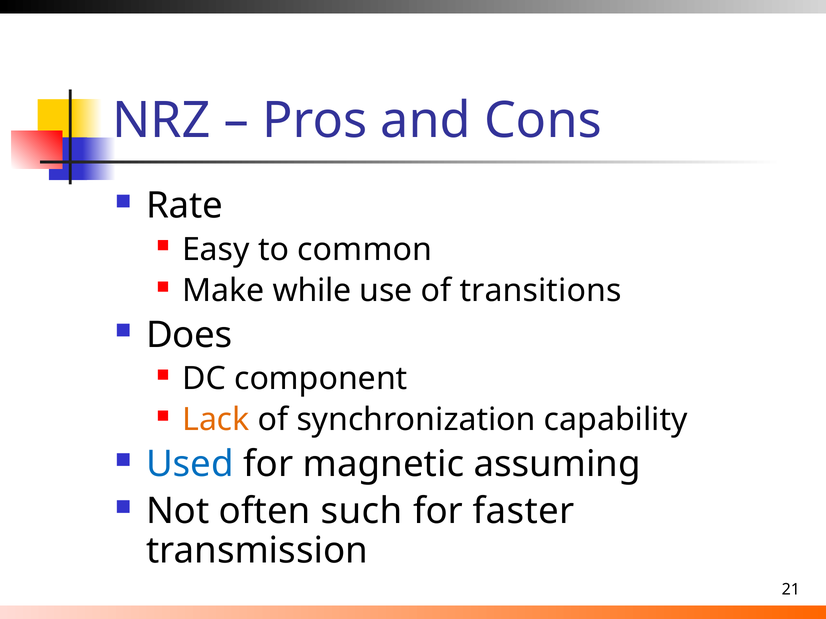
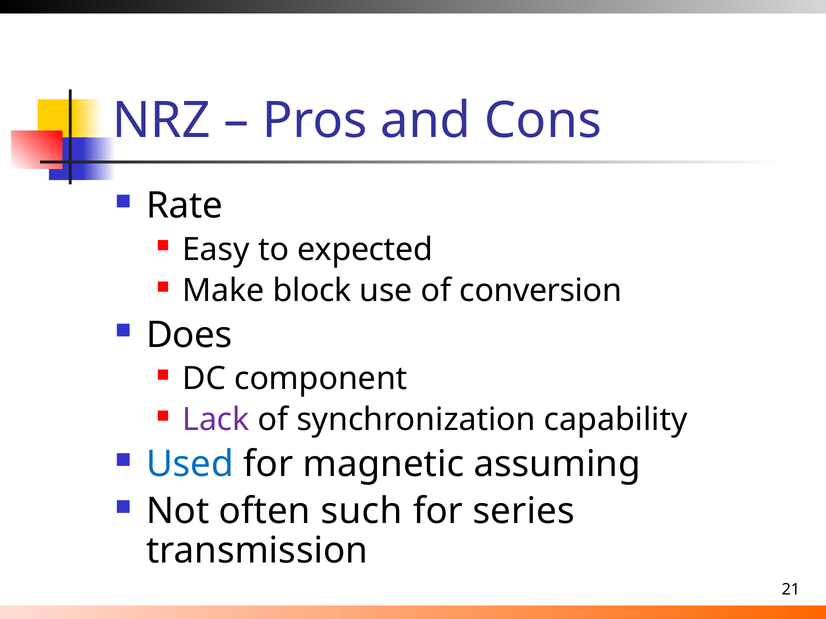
common: common -> expected
while: while -> block
transitions: transitions -> conversion
Lack colour: orange -> purple
faster: faster -> series
